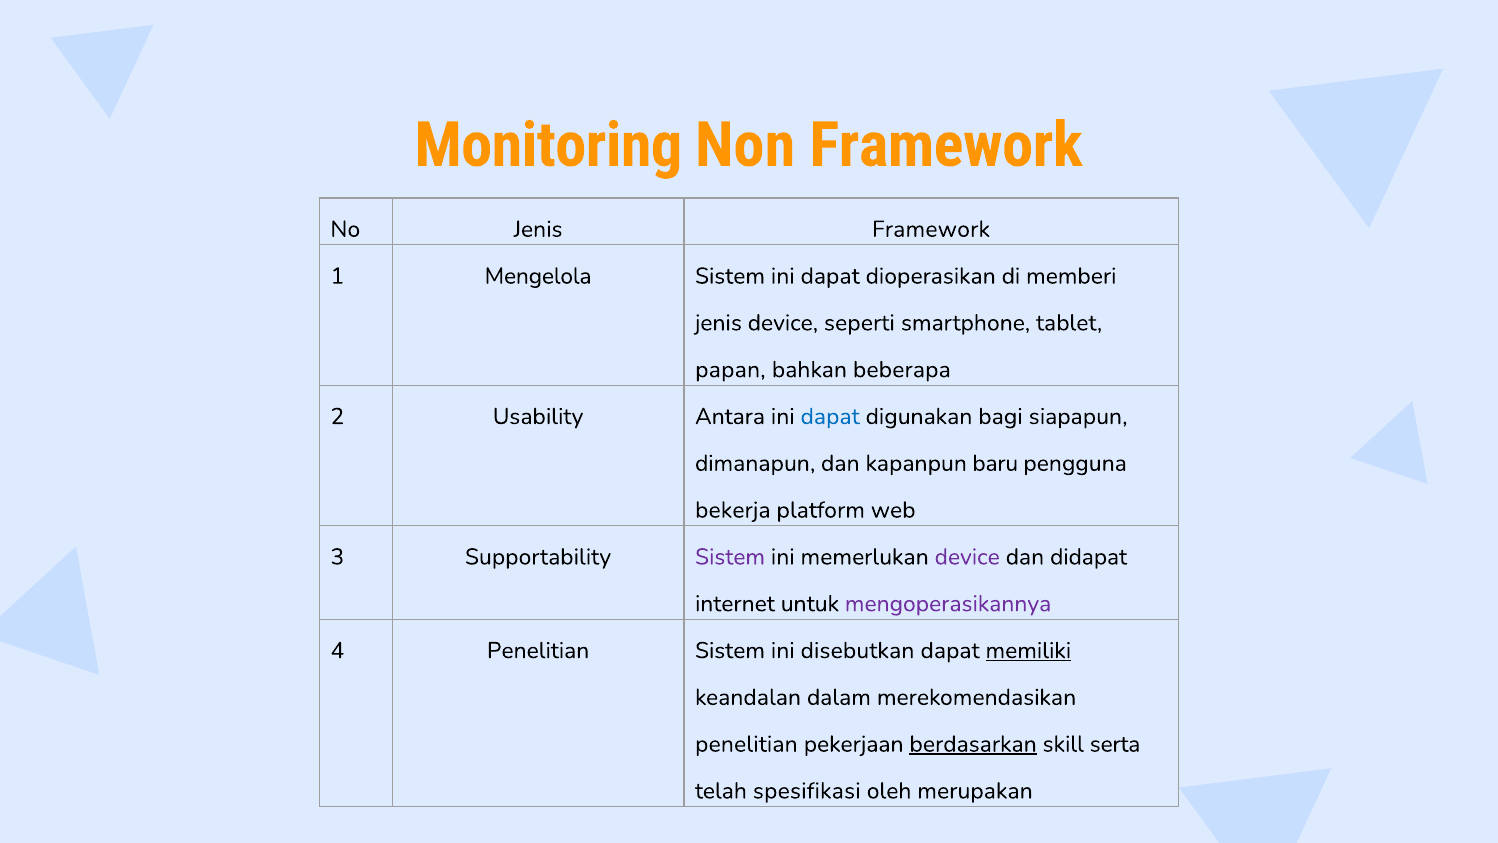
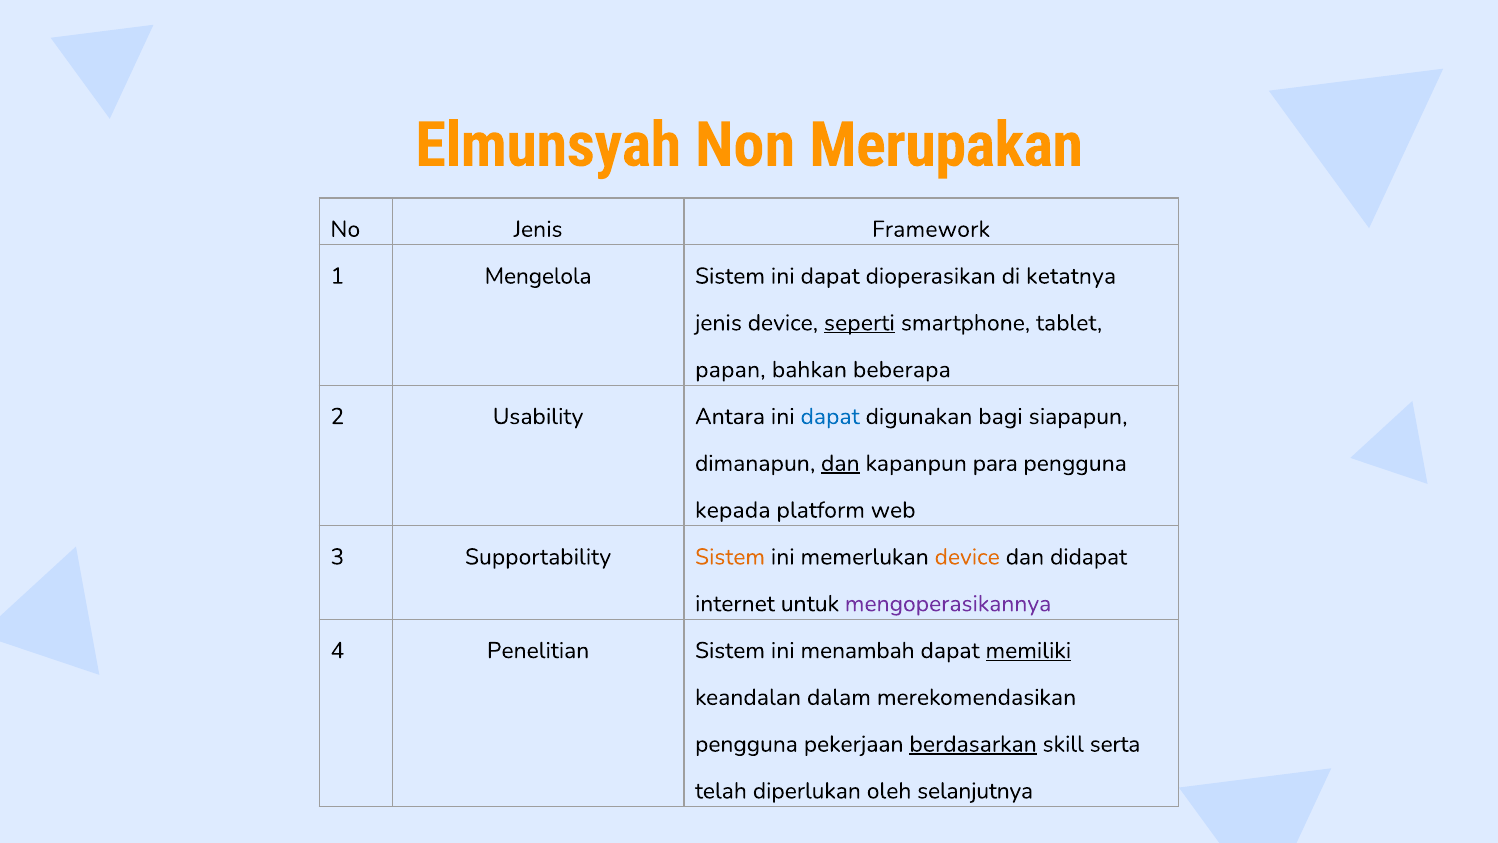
Monitoring: Monitoring -> Elmunsyah
Non Framework: Framework -> Merupakan
memberi: memberi -> ketatnya
seperti underline: none -> present
dan at (840, 463) underline: none -> present
baru: baru -> para
bekerja: bekerja -> kepada
Sistem at (730, 557) colour: purple -> orange
device at (967, 557) colour: purple -> orange
disebutkan: disebutkan -> menambah
penelitian at (746, 744): penelitian -> pengguna
spesifikasi: spesifikasi -> diperlukan
merupakan: merupakan -> selanjutnya
